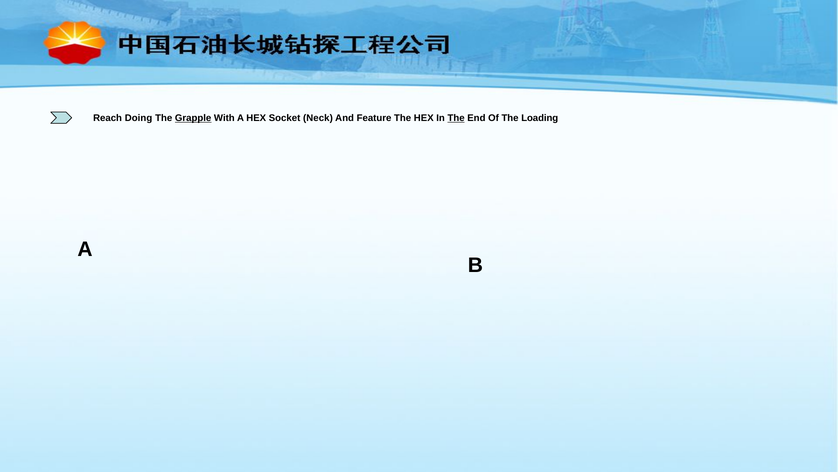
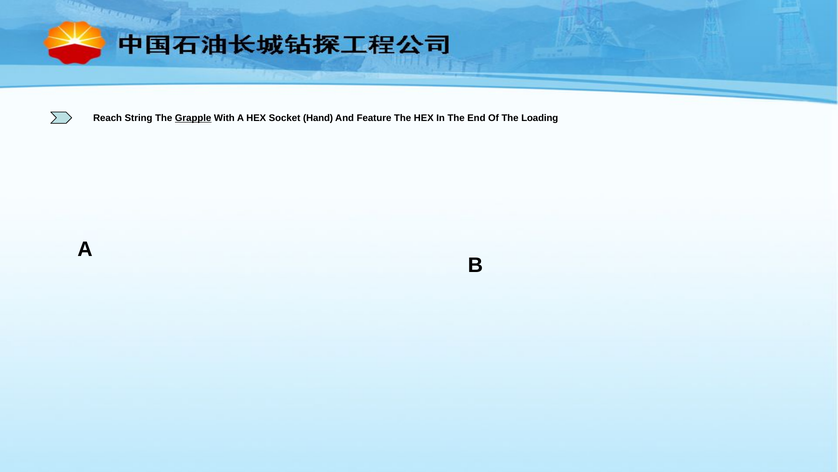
Doing: Doing -> String
Neck: Neck -> Hand
The at (456, 118) underline: present -> none
